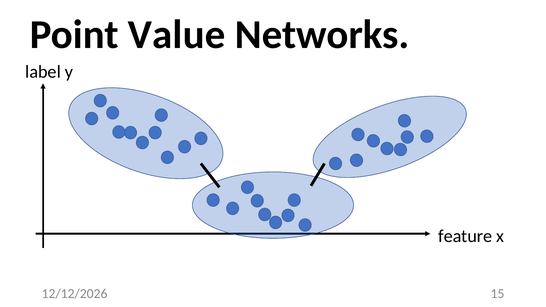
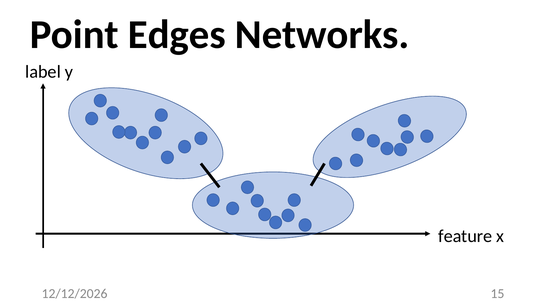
Value: Value -> Edges
